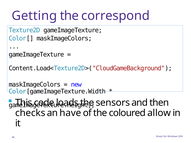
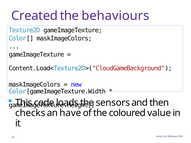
Getting: Getting -> Created
correspond: correspond -> behaviours
allow: allow -> value
